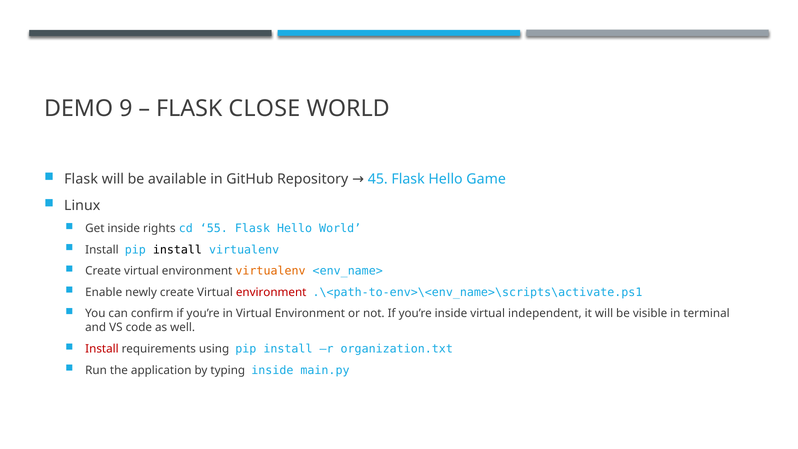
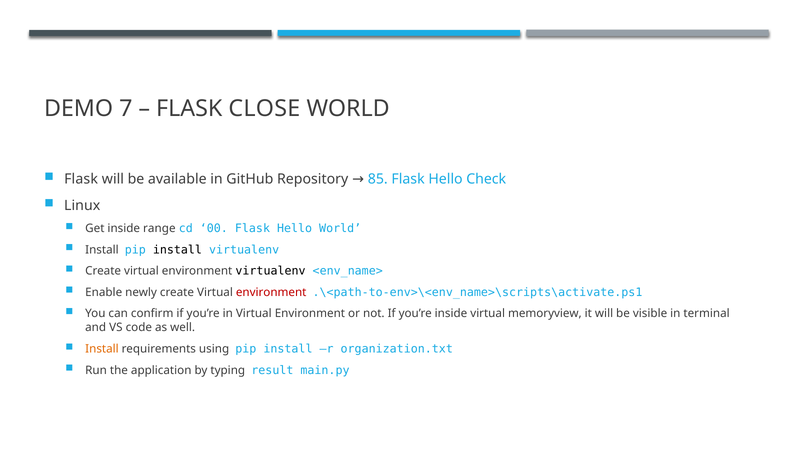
9: 9 -> 7
45: 45 -> 85
Game: Game -> Check
rights: rights -> range
55: 55 -> 00
virtualenv at (271, 271) colour: orange -> black
independent: independent -> memoryview
Install at (102, 349) colour: red -> orange
typing inside: inside -> result
